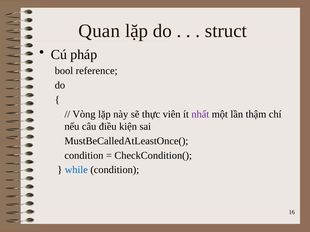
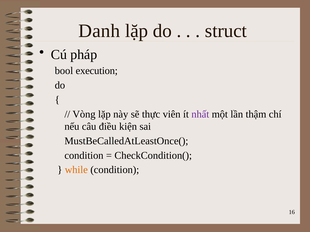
Quan: Quan -> Danh
reference: reference -> execution
while colour: blue -> orange
